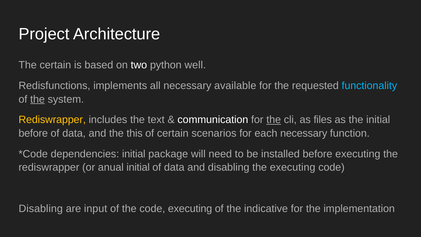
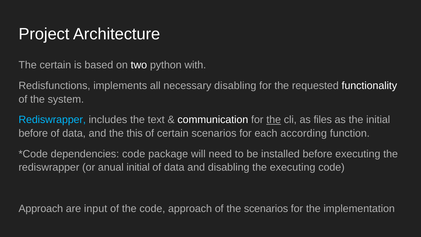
well: well -> with
necessary available: available -> disabling
functionality colour: light blue -> white
the at (38, 99) underline: present -> none
Rediswrapper at (52, 120) colour: yellow -> light blue
each necessary: necessary -> according
dependencies initial: initial -> code
Disabling at (41, 208): Disabling -> Approach
the code executing: executing -> approach
the indicative: indicative -> scenarios
